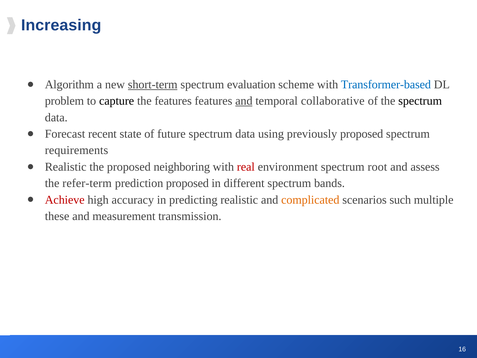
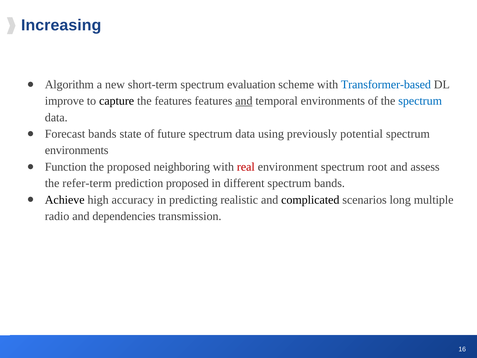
short-term underline: present -> none
problem: problem -> improve
temporal collaborative: collaborative -> environments
spectrum at (420, 101) colour: black -> blue
Forecast recent: recent -> bands
previously proposed: proposed -> potential
requirements at (77, 150): requirements -> environments
Realistic at (66, 167): Realistic -> Function
Achieve colour: red -> black
complicated colour: orange -> black
such: such -> long
these: these -> radio
measurement: measurement -> dependencies
